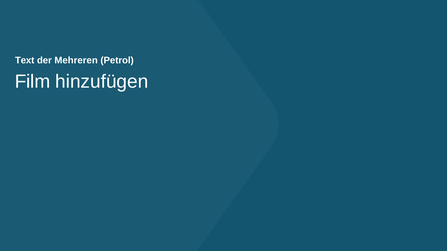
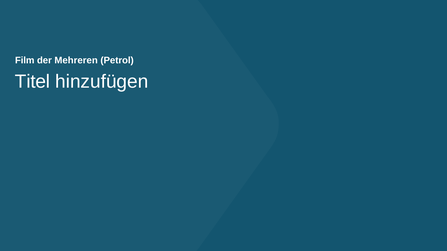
Text: Text -> Film
Film: Film -> Titel
